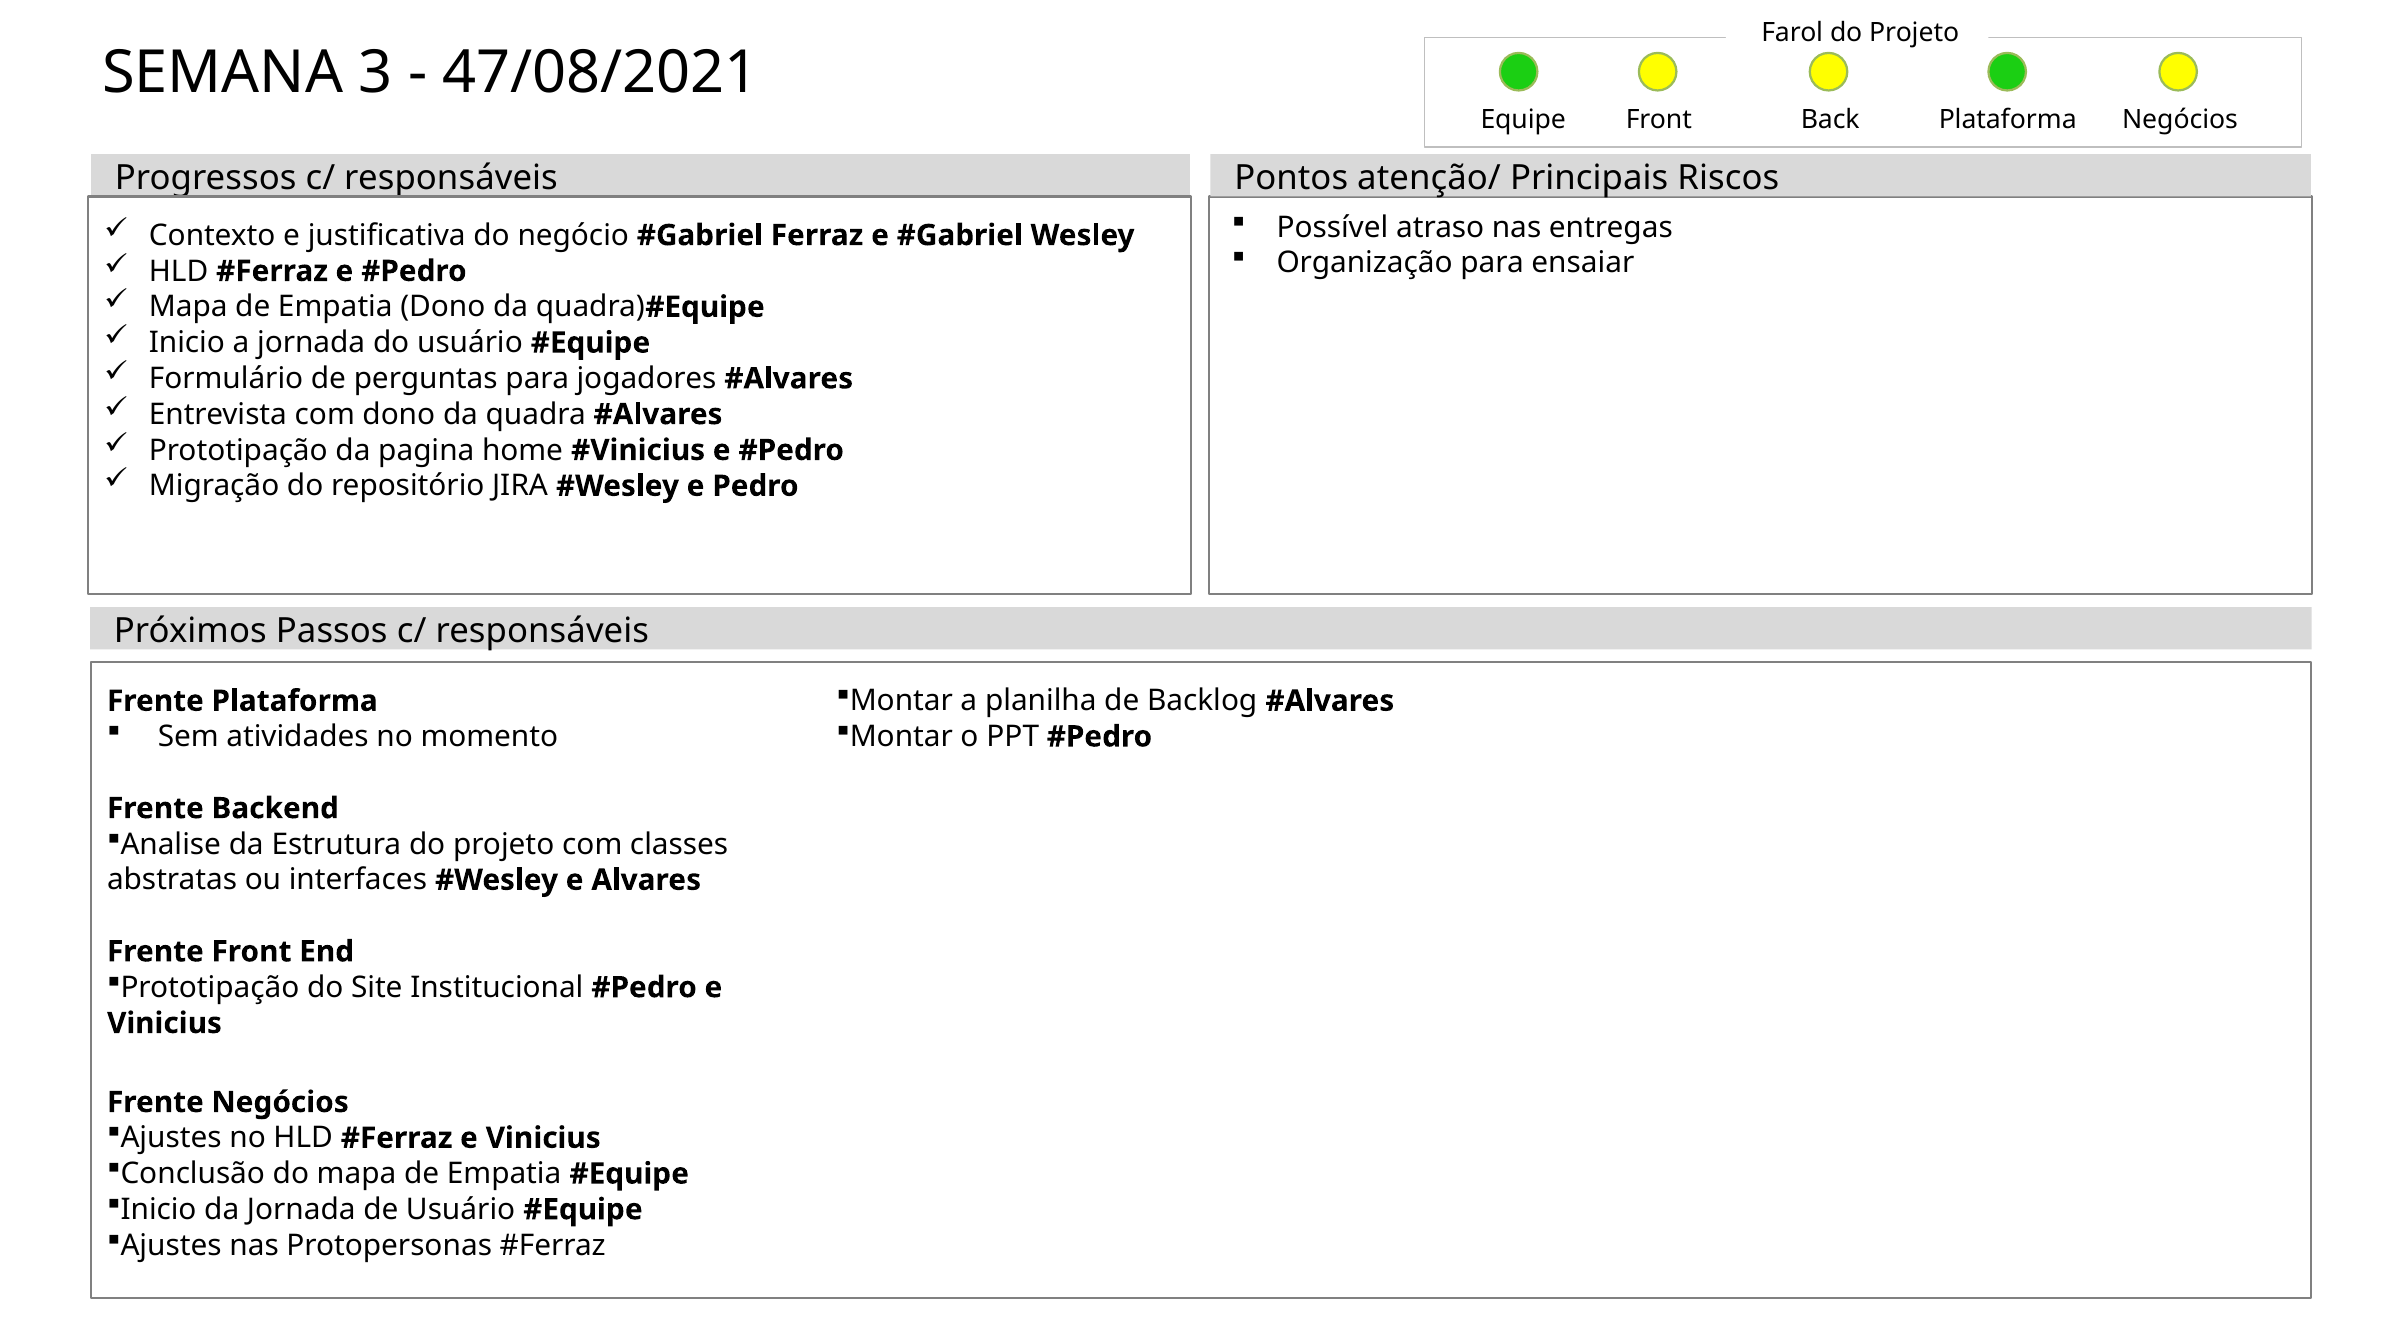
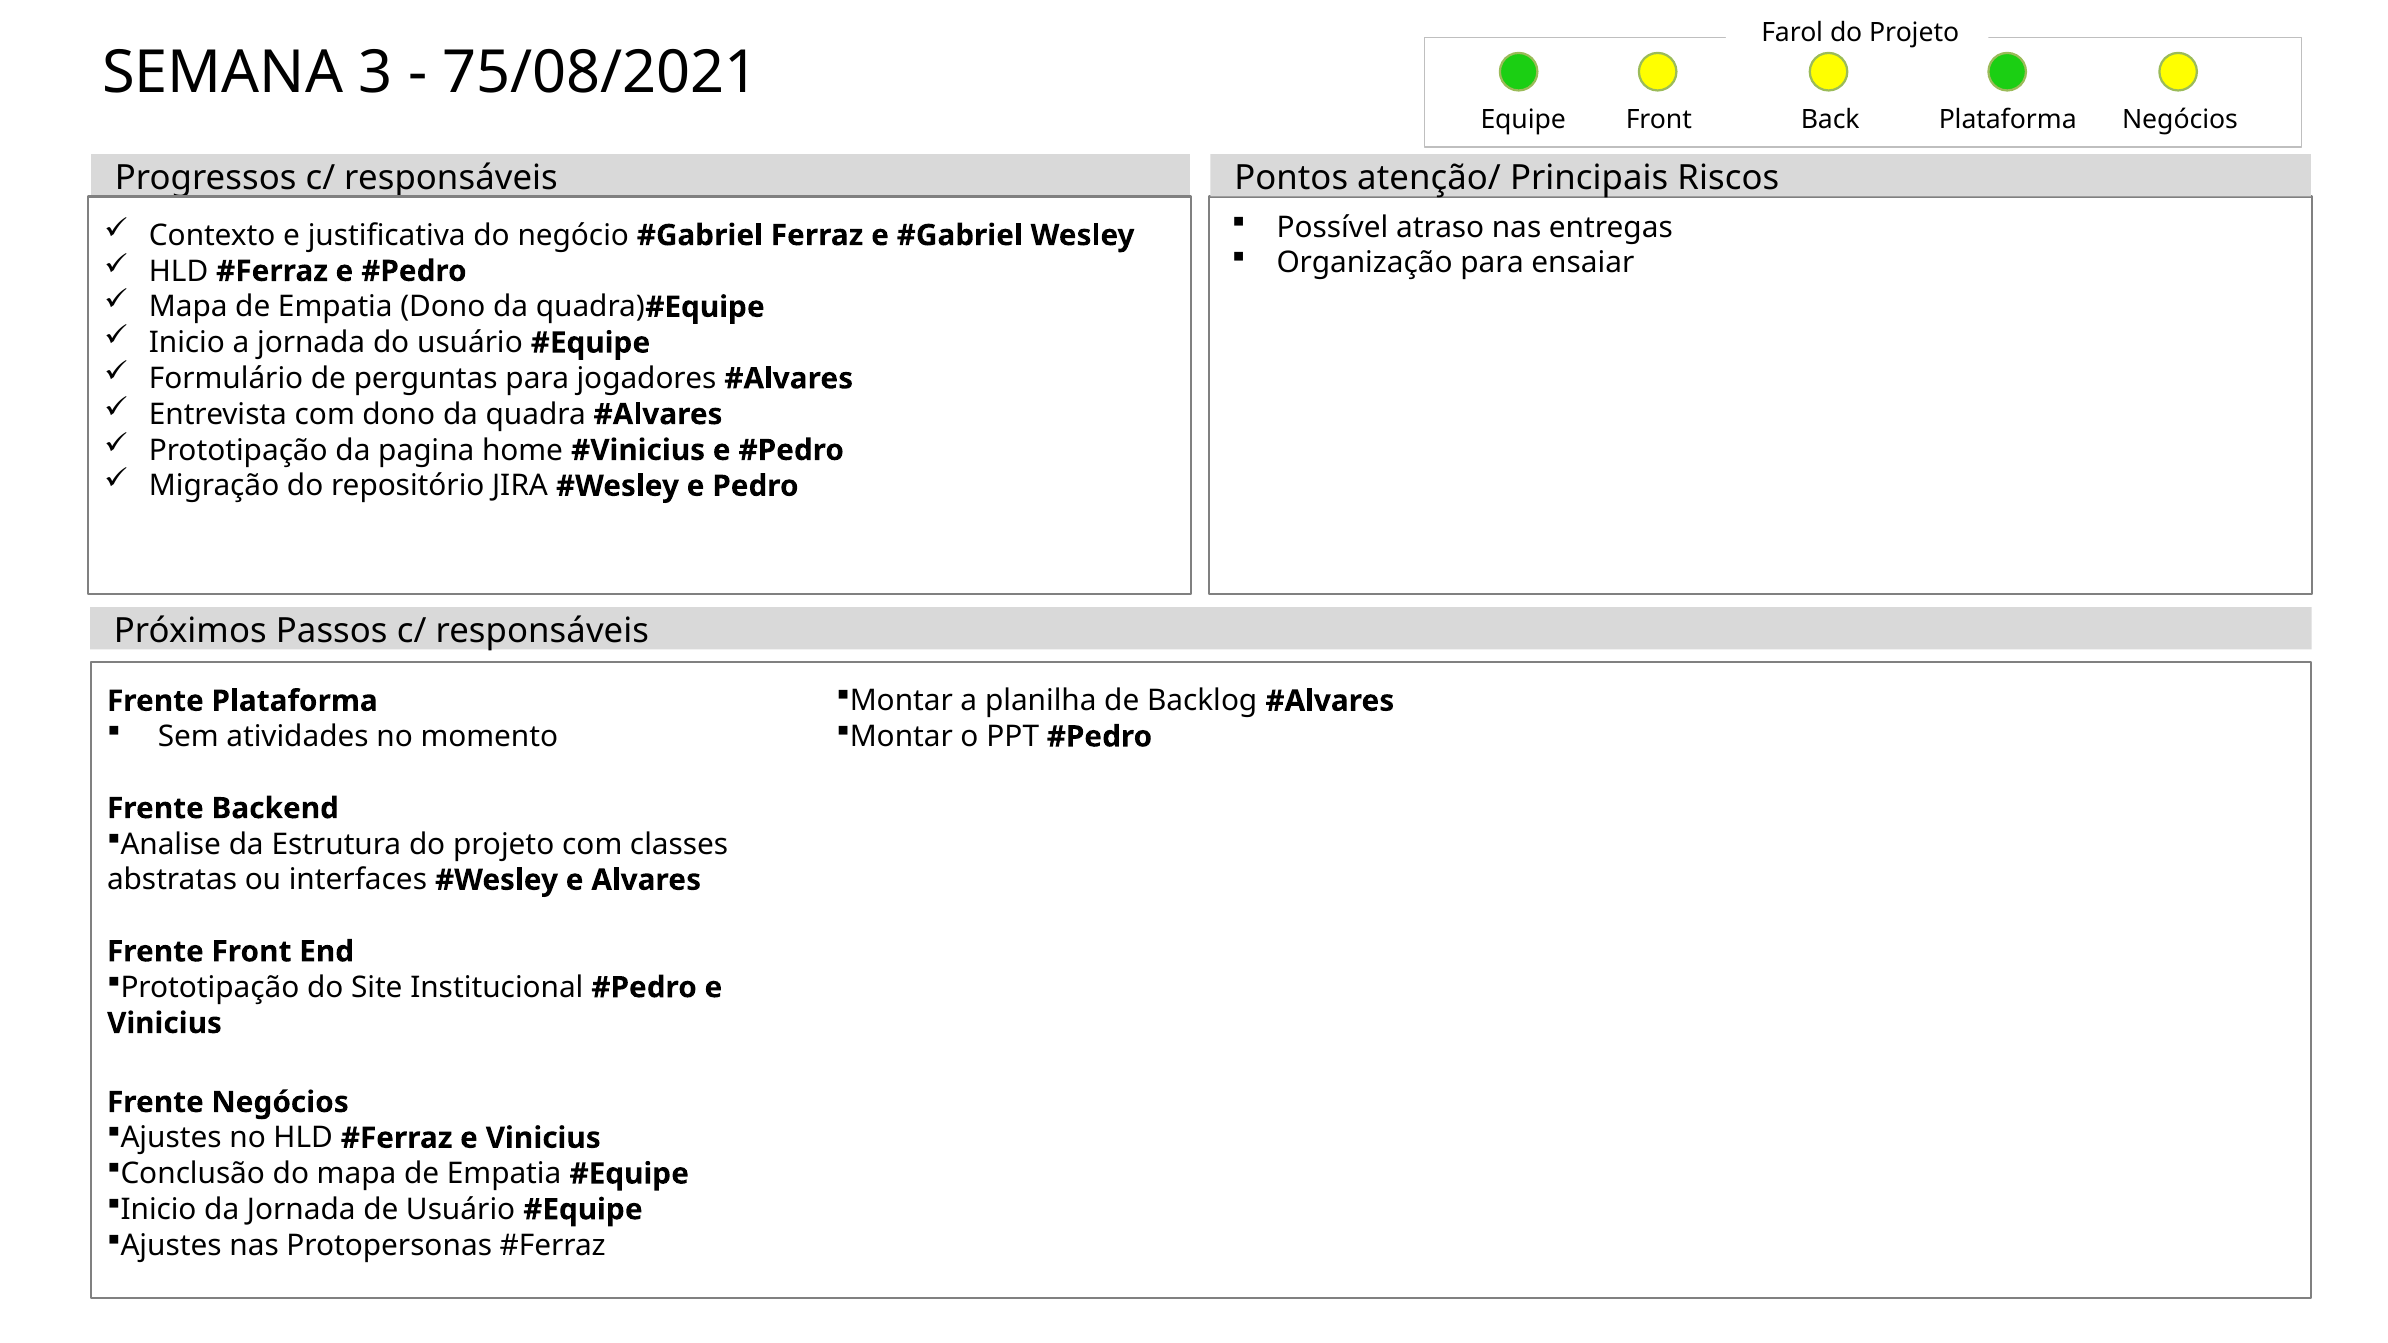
47/08/2021: 47/08/2021 -> 75/08/2021
